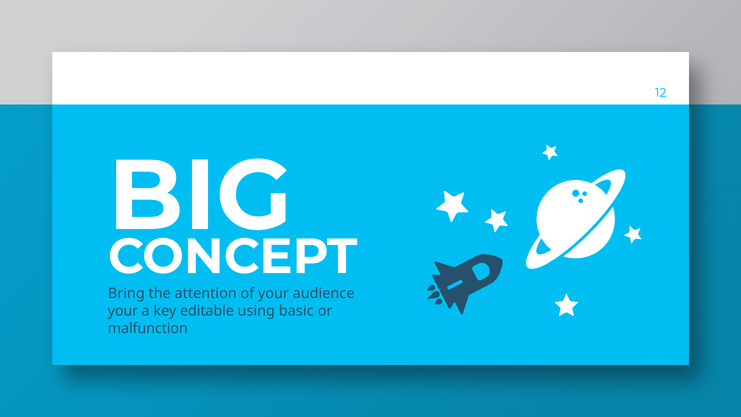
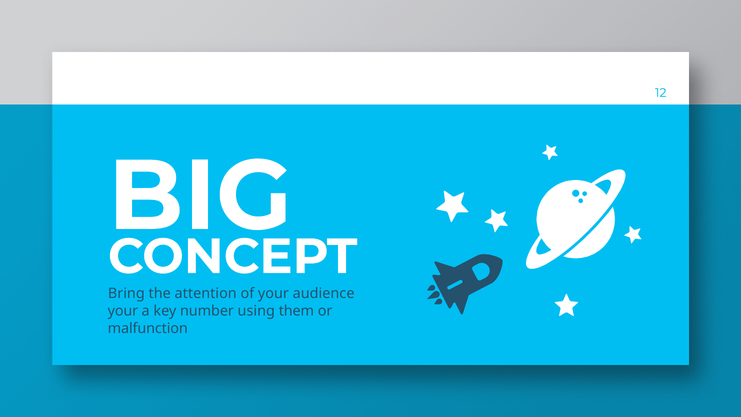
editable: editable -> number
basic: basic -> them
